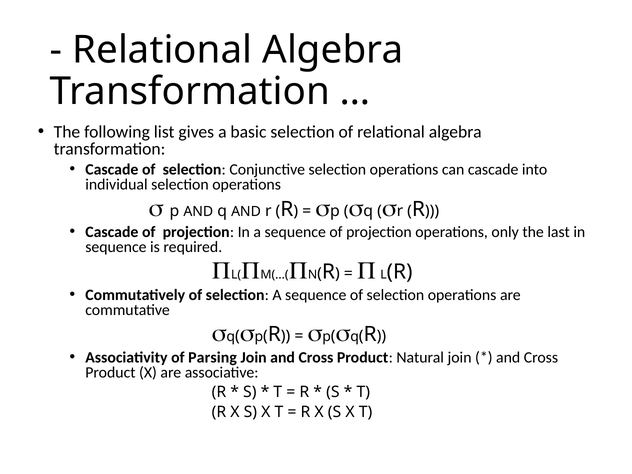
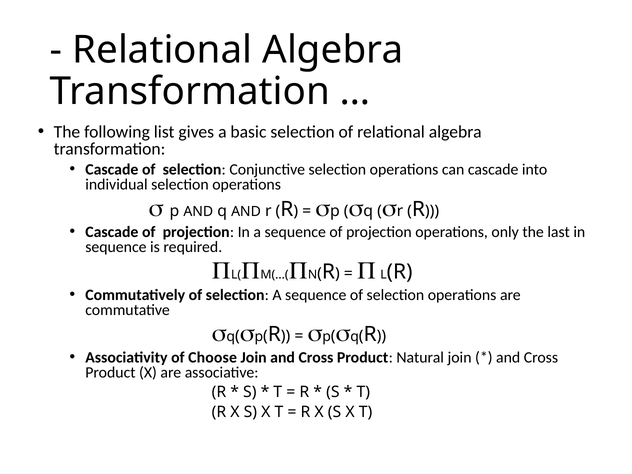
Parsing: Parsing -> Choose
